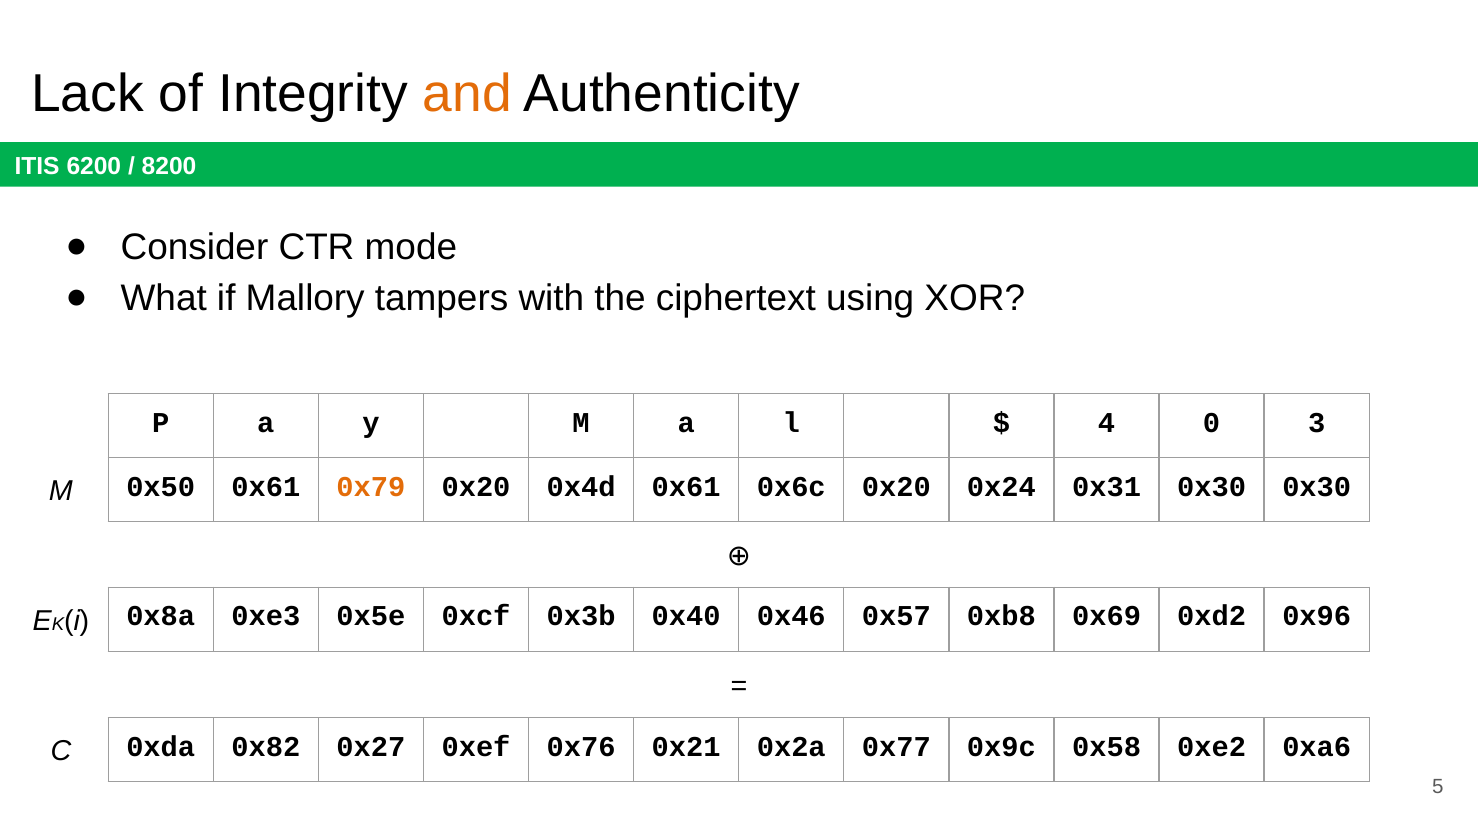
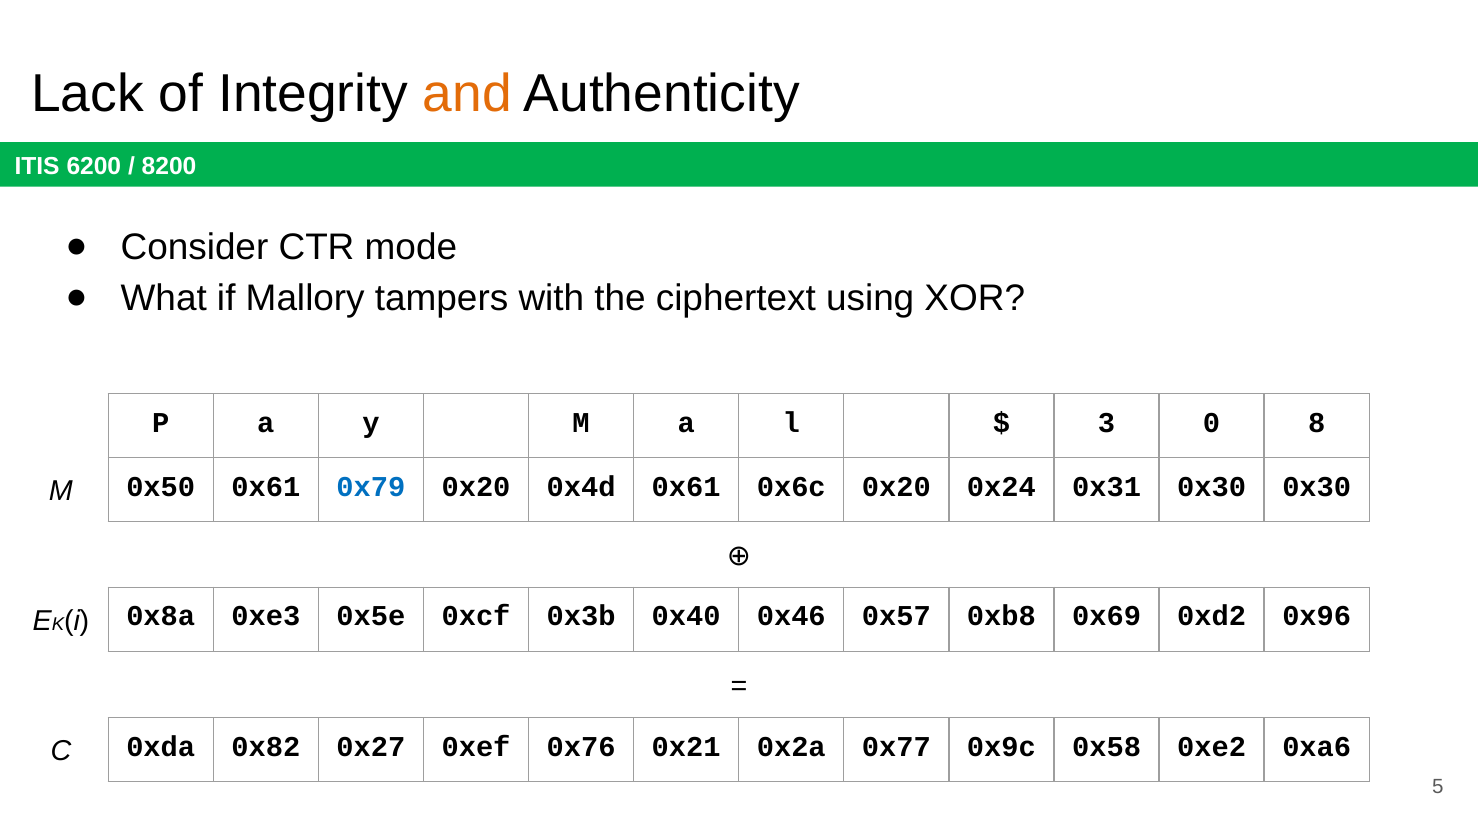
4: 4 -> 3
3: 3 -> 8
0x79 colour: orange -> blue
